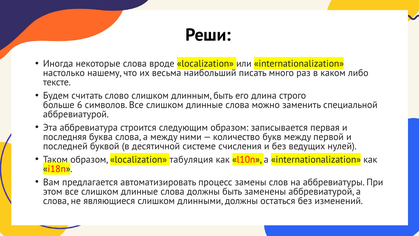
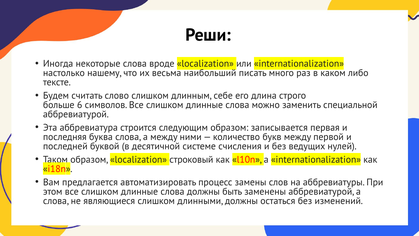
длинным быть: быть -> себе
табуляция: табуляция -> строковый
